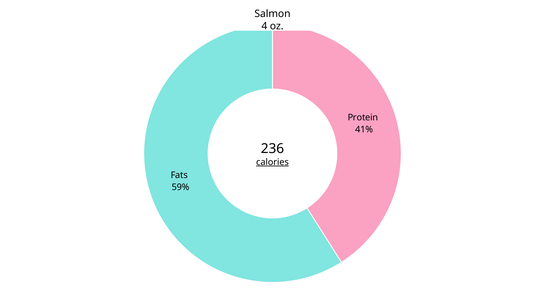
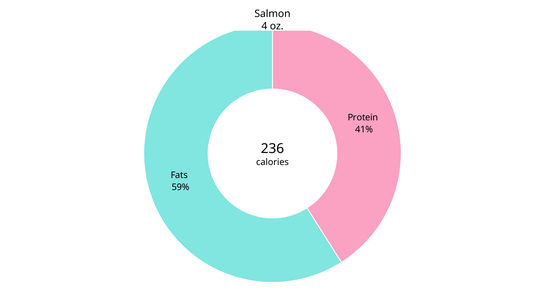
calories underline: present -> none
